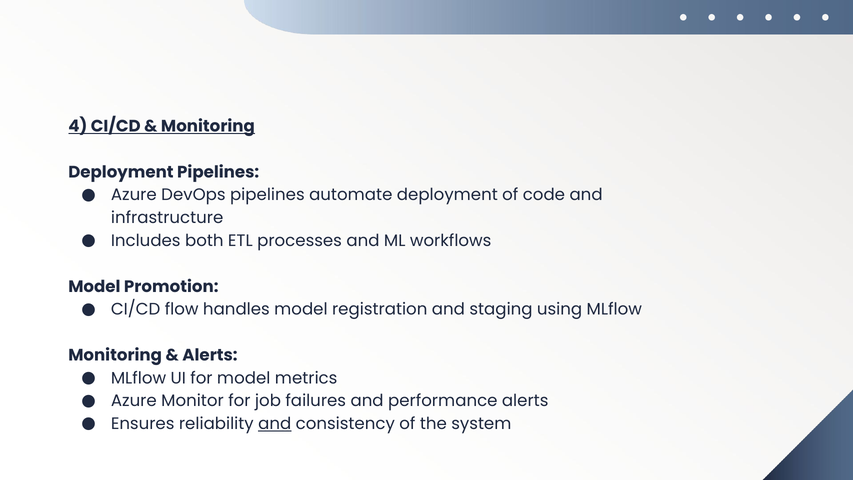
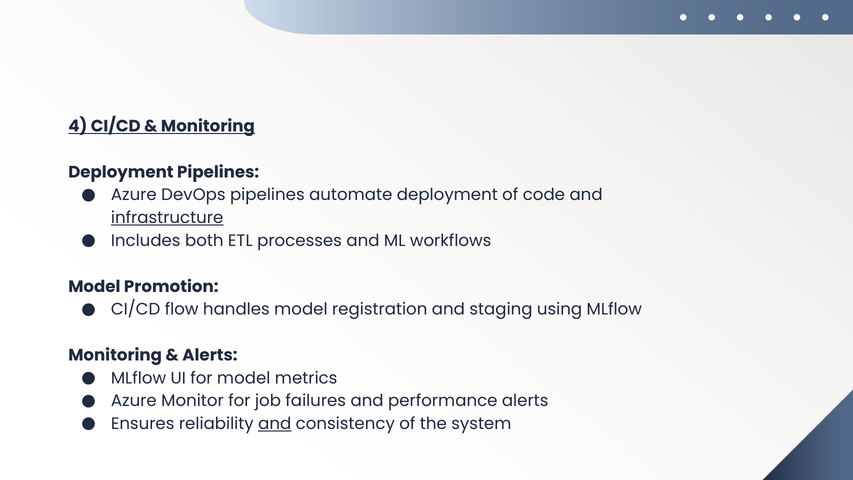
infrastructure underline: none -> present
